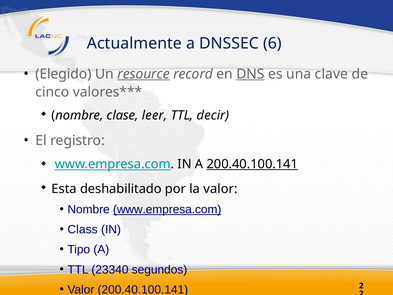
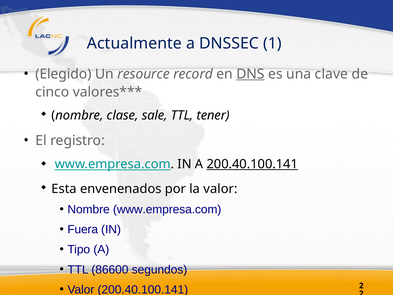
6: 6 -> 1
resource underline: present -> none
leer: leer -> sale
decir: decir -> tener
deshabilitado: deshabilitado -> envenenados
www.empresa.com at (167, 209) underline: present -> none
Class: Class -> Fuera
23340: 23340 -> 86600
